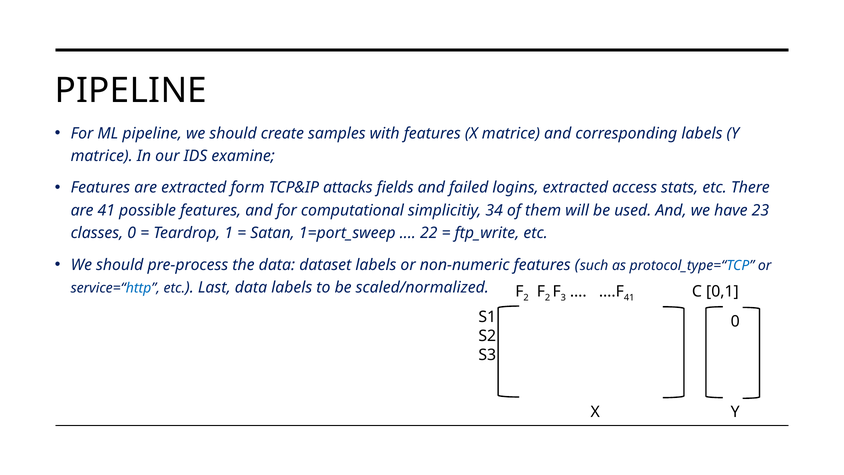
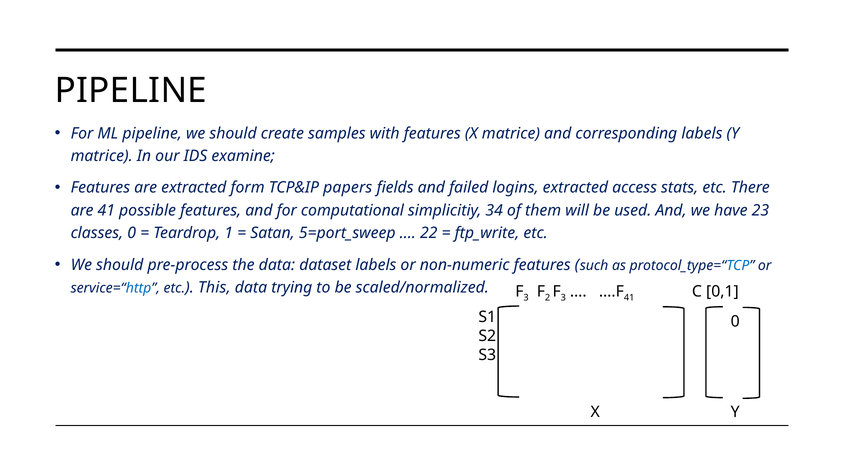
attacks: attacks -> papers
1=port_sweep: 1=port_sweep -> 5=port_sweep
Last: Last -> This
data labels: labels -> trying
2 at (526, 298): 2 -> 3
